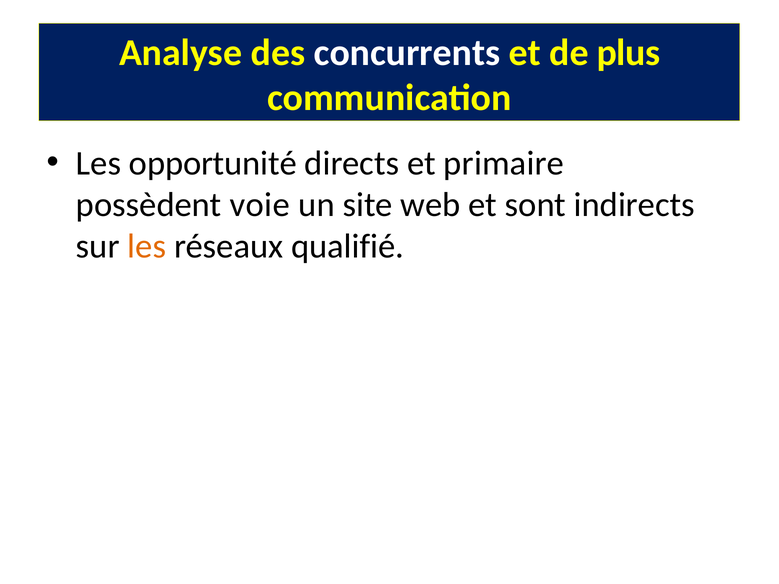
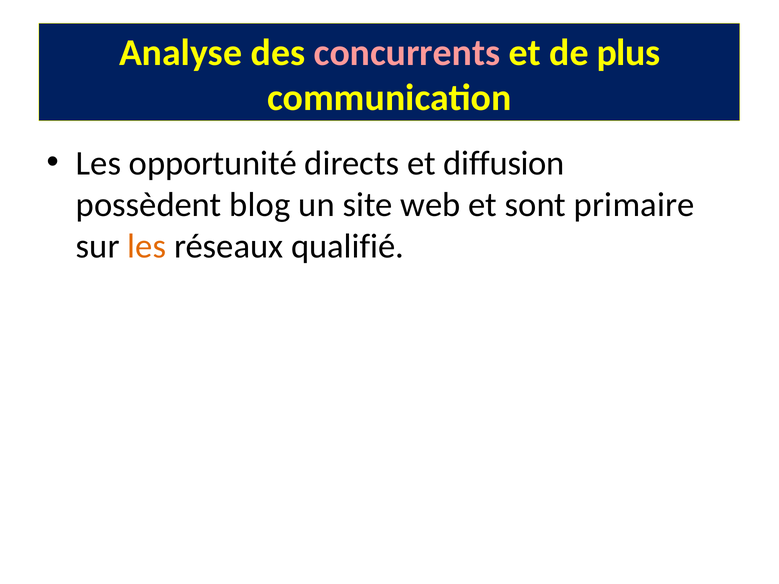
concurrents colour: white -> pink
primaire: primaire -> diffusion
voie: voie -> blog
indirects: indirects -> primaire
